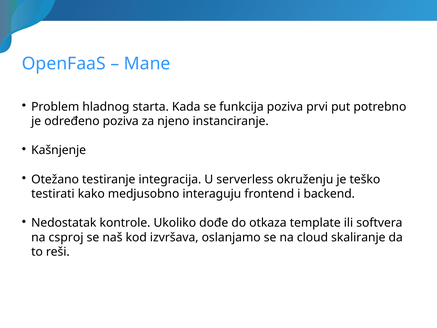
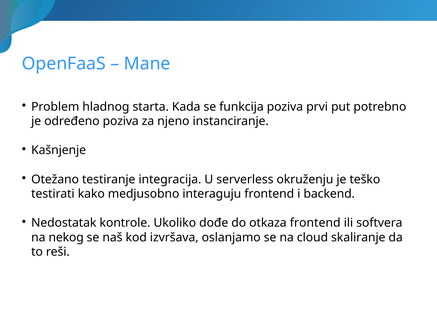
otkaza template: template -> frontend
csproj: csproj -> nekog
